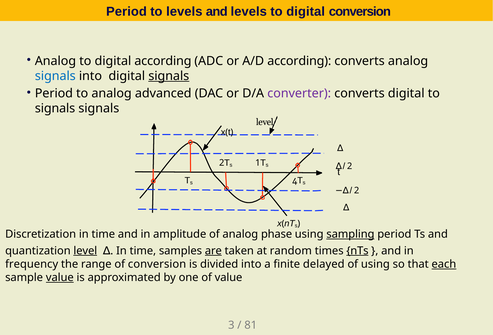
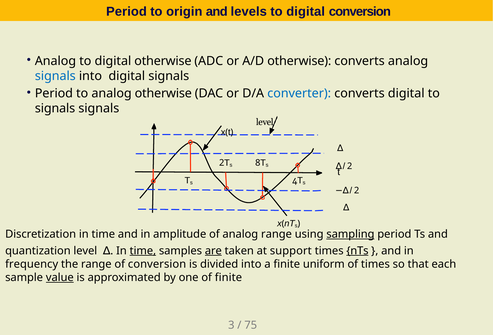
to levels: levels -> origin
digital according: according -> otherwise
A/D according: according -> otherwise
signals at (169, 76) underline: present -> none
analog advanced: advanced -> otherwise
converter colour: purple -> blue
1: 1 -> 8
analog phase: phase -> range
level at (85, 251) underline: present -> none
time at (143, 251) underline: none -> present
random: random -> support
delayed: delayed -> uniform
of using: using -> times
each underline: present -> none
of value: value -> finite
81: 81 -> 75
